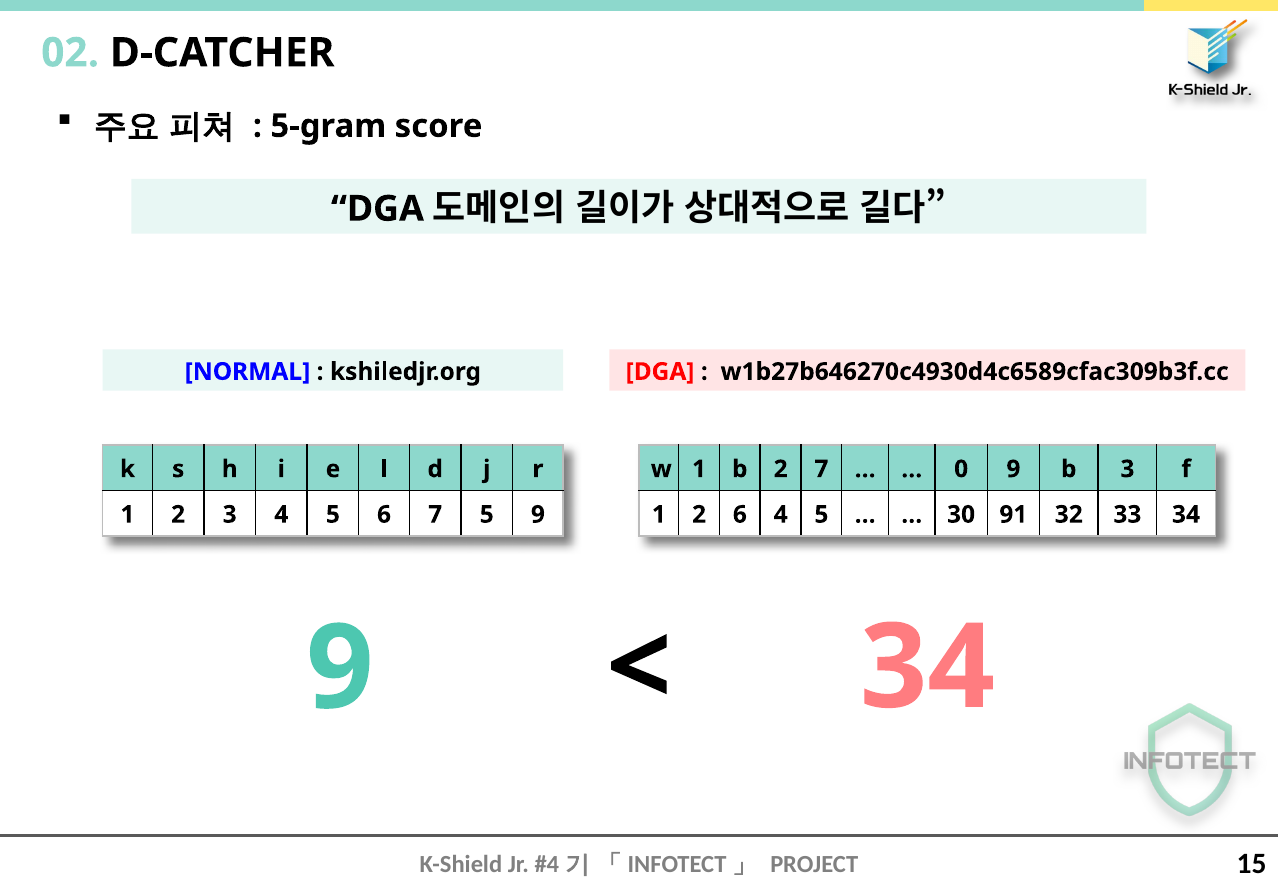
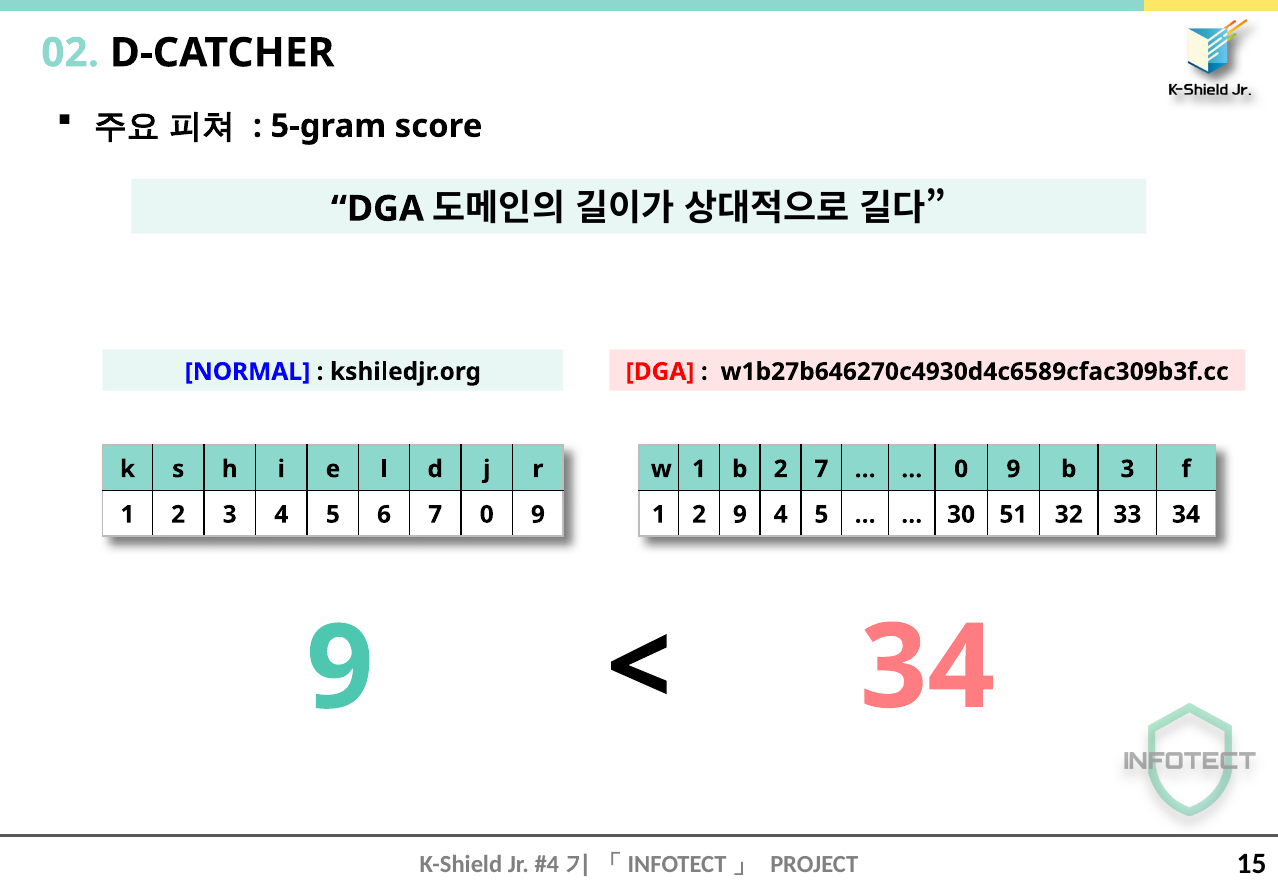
7 5: 5 -> 0
2 6: 6 -> 9
91: 91 -> 51
